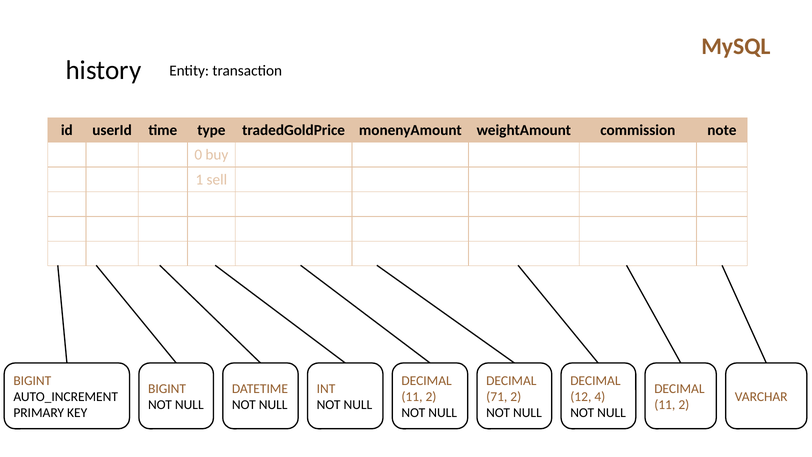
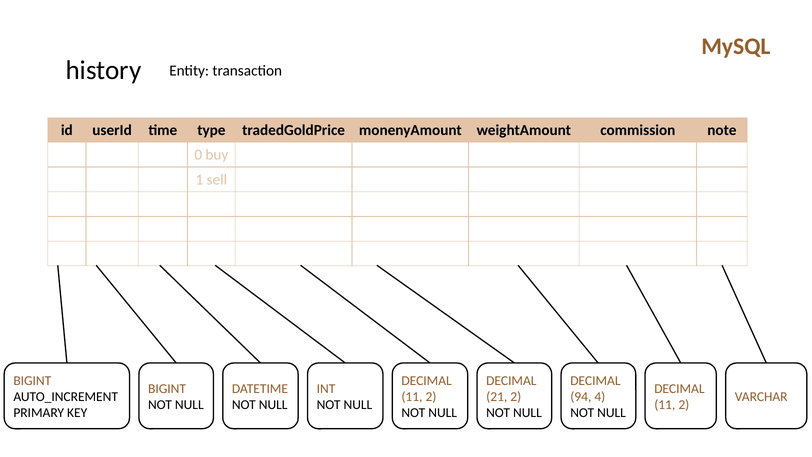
71: 71 -> 21
12: 12 -> 94
